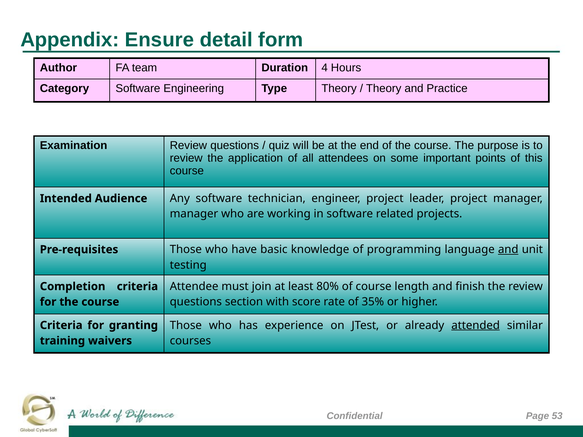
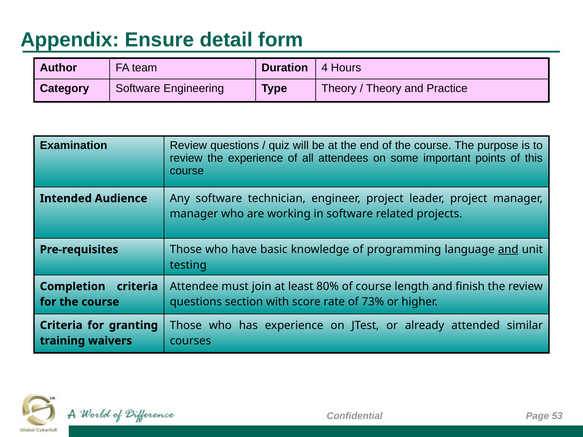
the application: application -> experience
35%: 35% -> 73%
attended underline: present -> none
